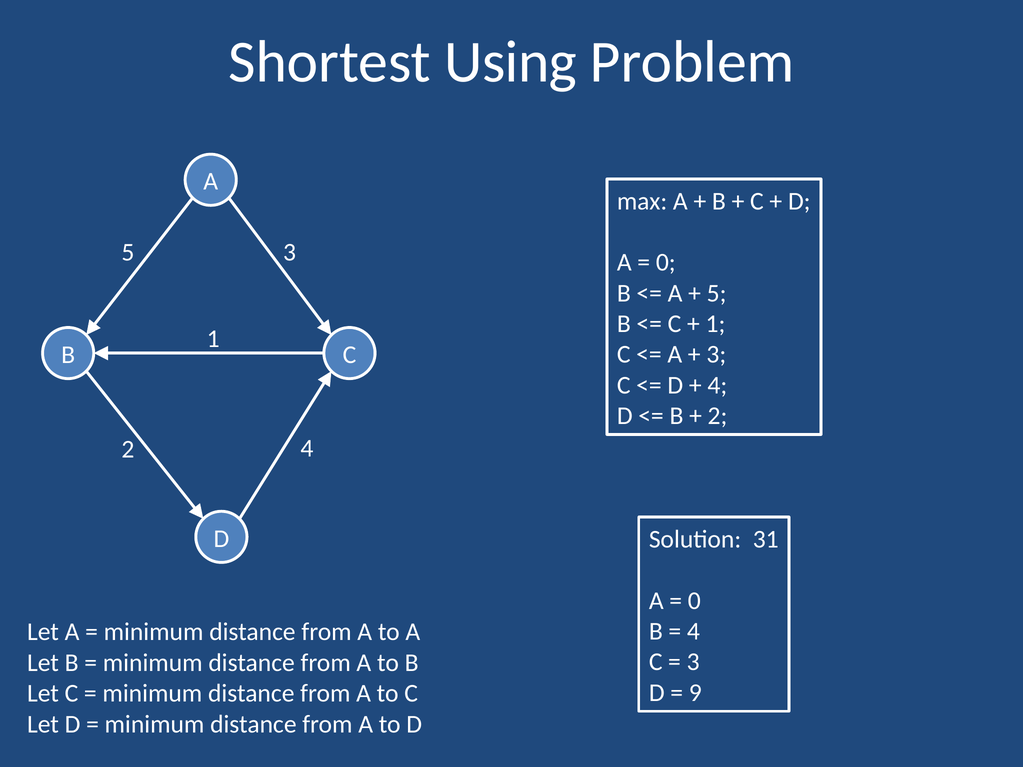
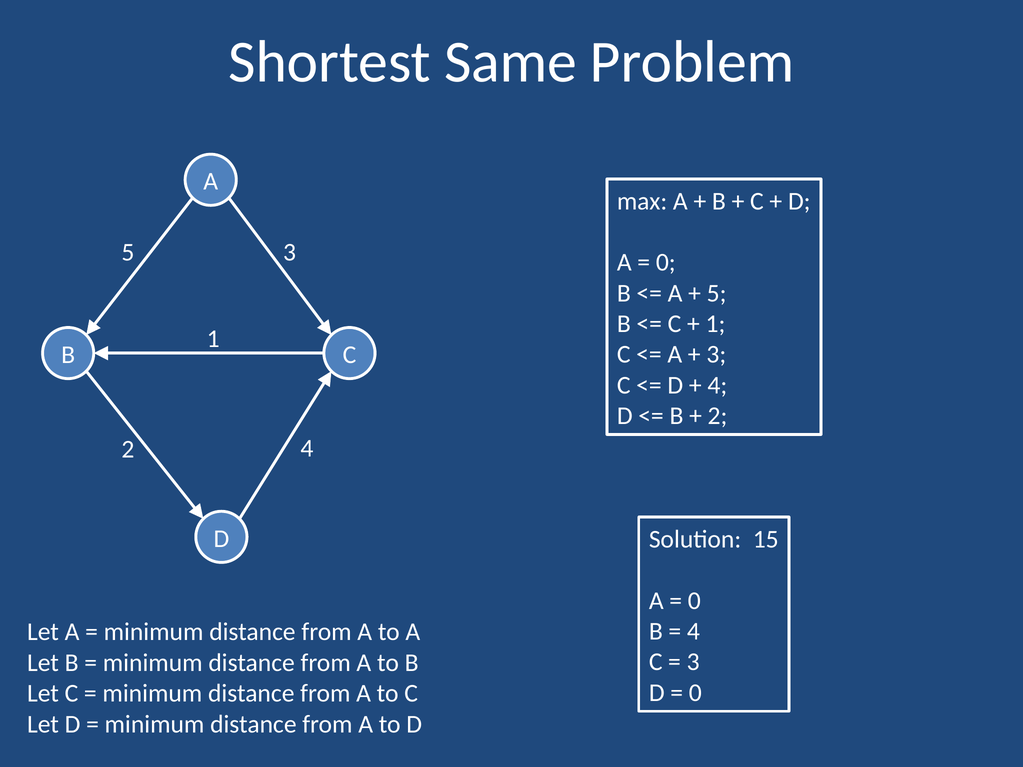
Using: Using -> Same
31: 31 -> 15
9 at (695, 693): 9 -> 0
